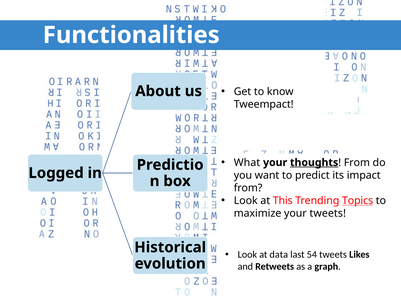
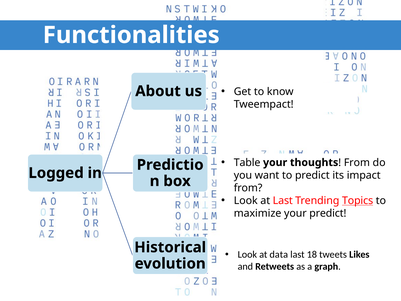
What: What -> Table
thoughts underline: present -> none
at This: This -> Last
your tweets: tweets -> predict
54: 54 -> 18
